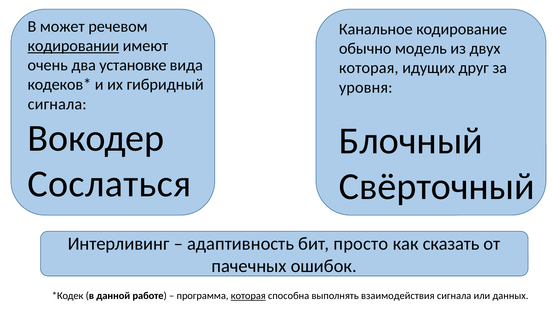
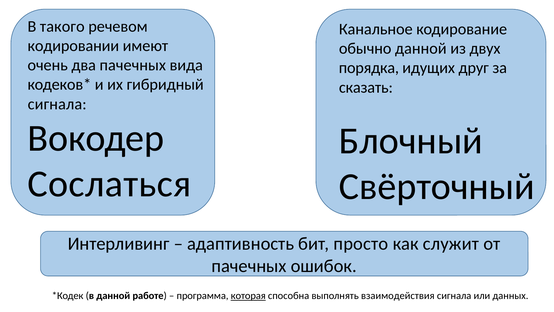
может: может -> такого
кодировании underline: present -> none
обычно модель: модель -> данной
два установке: установке -> пачечных
которая at (369, 68): которая -> порядка
уровня: уровня -> сказать
сказать: сказать -> служит
